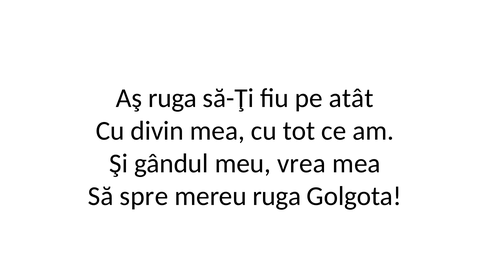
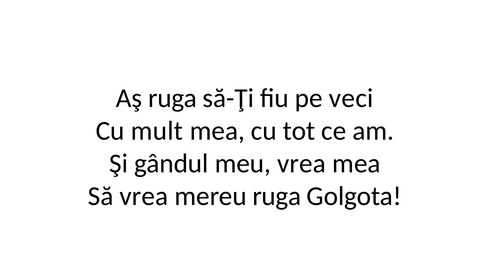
atât: atât -> veci
divin: divin -> mult
Să spre: spre -> vrea
